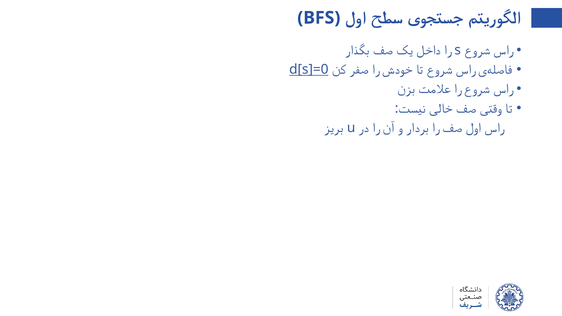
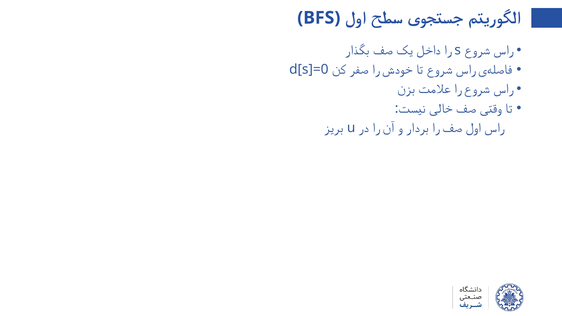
d[s]=0 underline: present -> none
